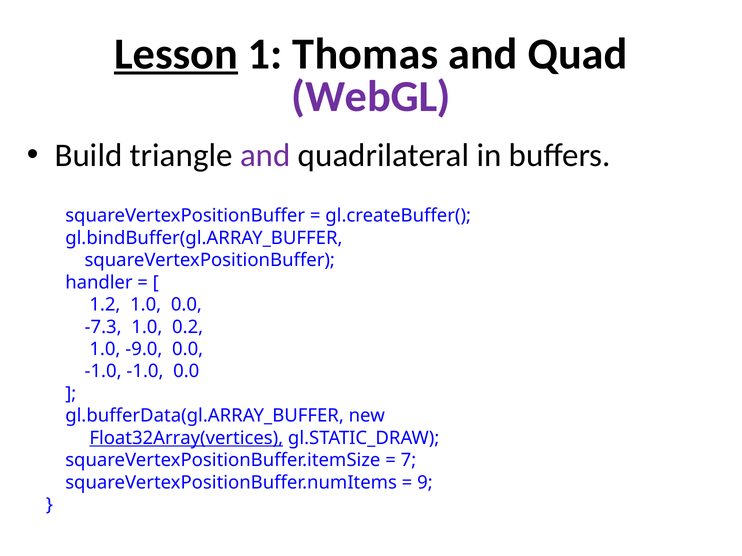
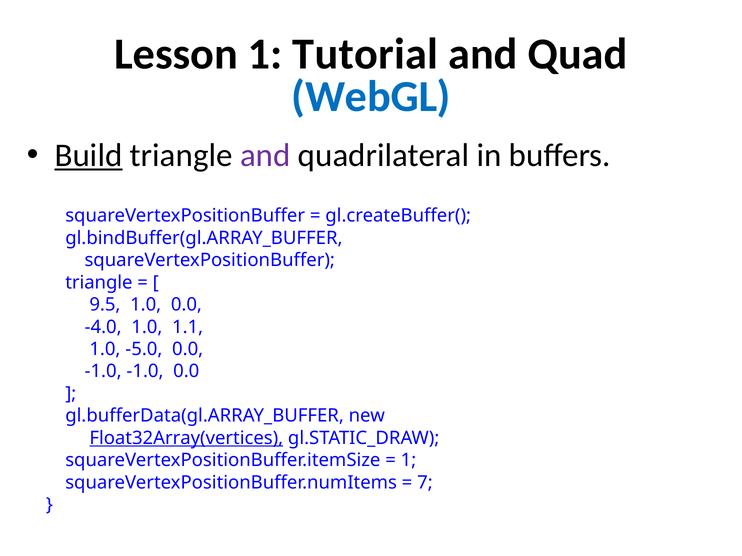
Lesson underline: present -> none
Thomas: Thomas -> Tutorial
WebGL colour: purple -> blue
Build underline: none -> present
handler at (99, 283): handler -> triangle
1.2: 1.2 -> 9.5
-7.3: -7.3 -> -4.0
0.2: 0.2 -> 1.1
-9.0: -9.0 -> -5.0
7 at (408, 461): 7 -> 1
9: 9 -> 7
